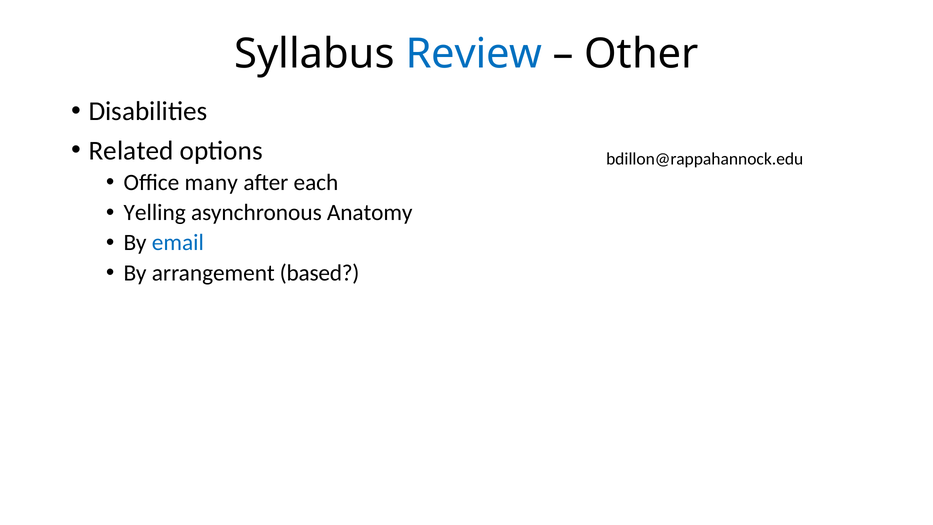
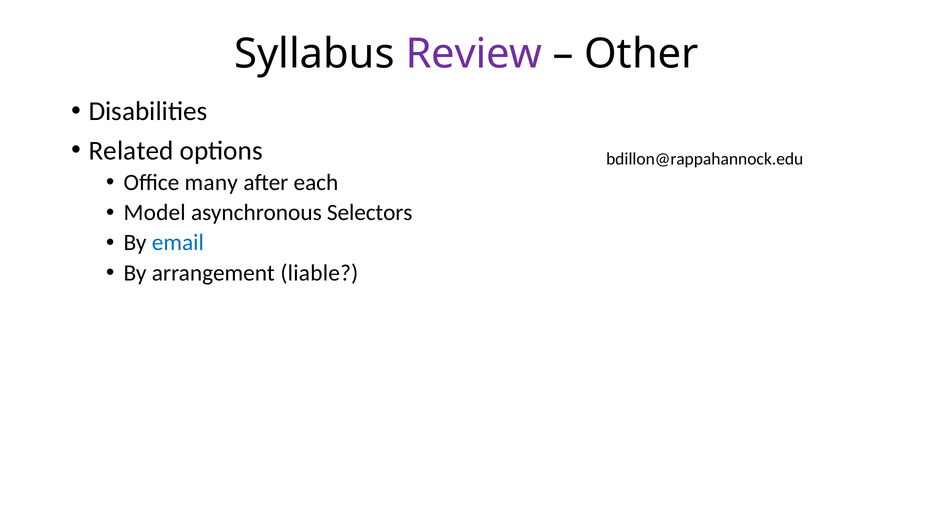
Review colour: blue -> purple
Yelling: Yelling -> Model
Anatomy: Anatomy -> Selectors
based: based -> liable
